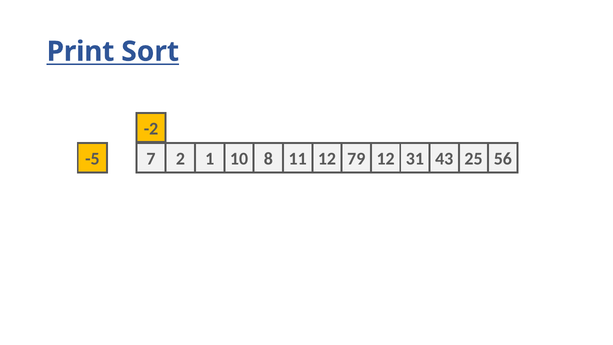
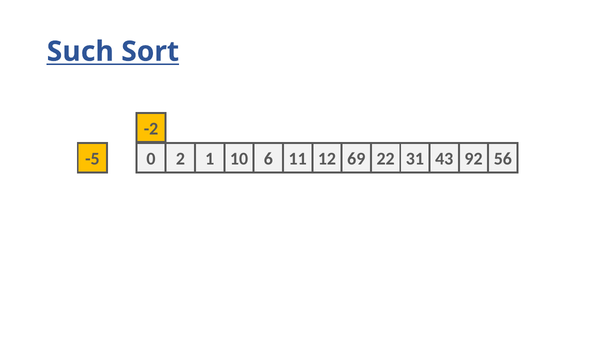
Print: Print -> Such
7: 7 -> 0
8: 8 -> 6
79: 79 -> 69
2 12: 12 -> 22
25: 25 -> 92
